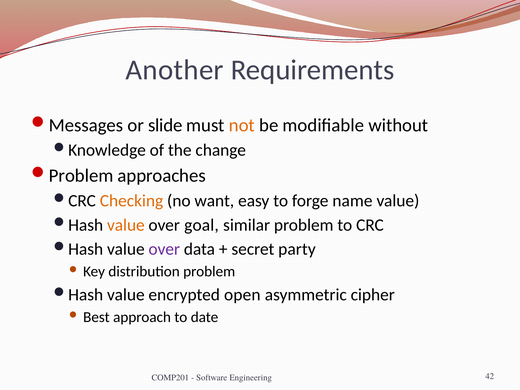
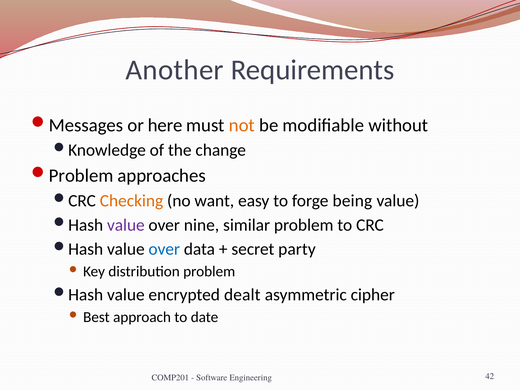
slide: slide -> here
name: name -> being
value at (126, 225) colour: orange -> purple
goal: goal -> nine
over at (164, 249) colour: purple -> blue
open: open -> dealt
